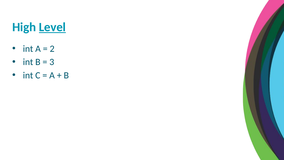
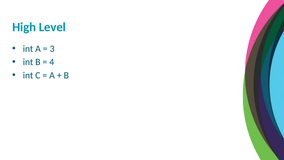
Level underline: present -> none
2: 2 -> 3
3: 3 -> 4
